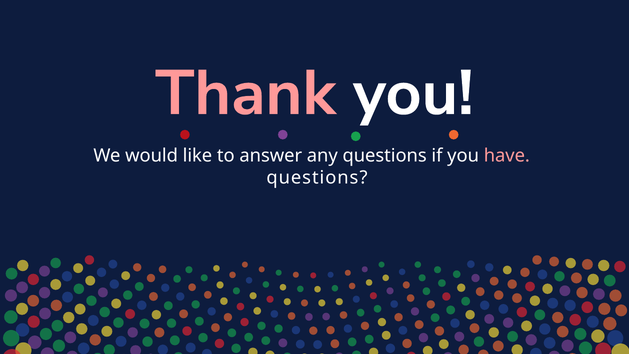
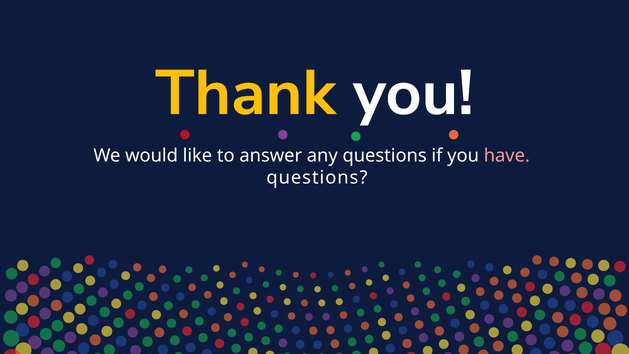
Thank colour: pink -> yellow
